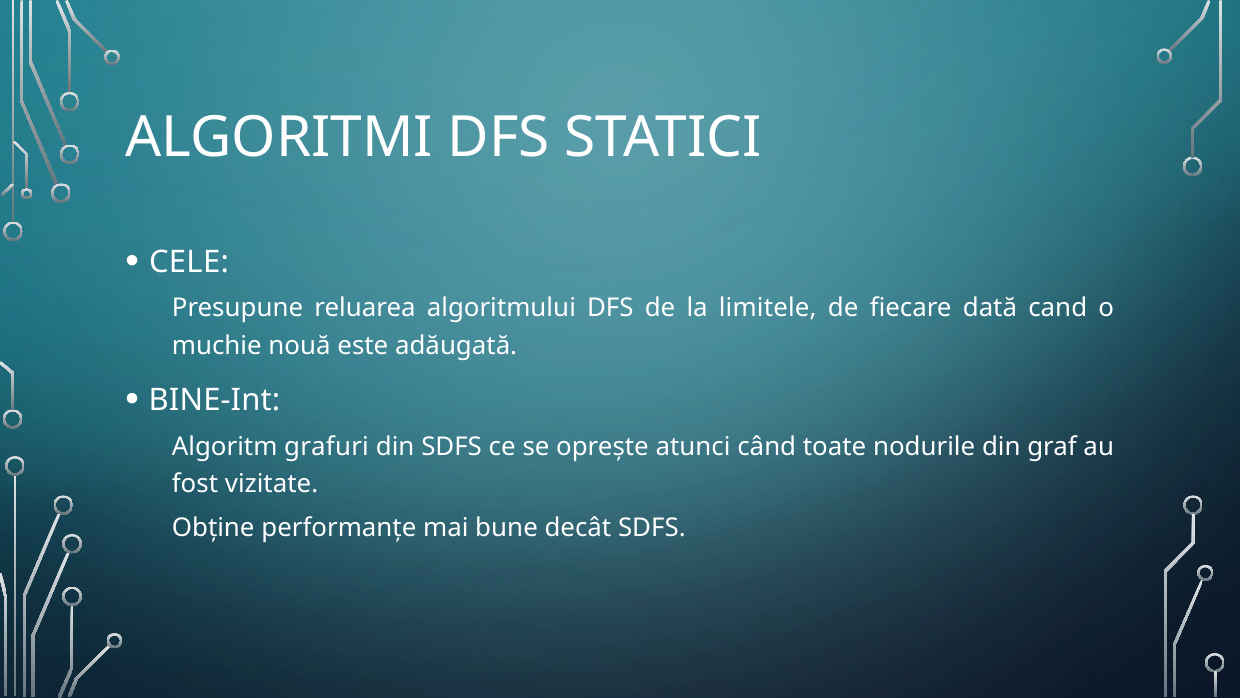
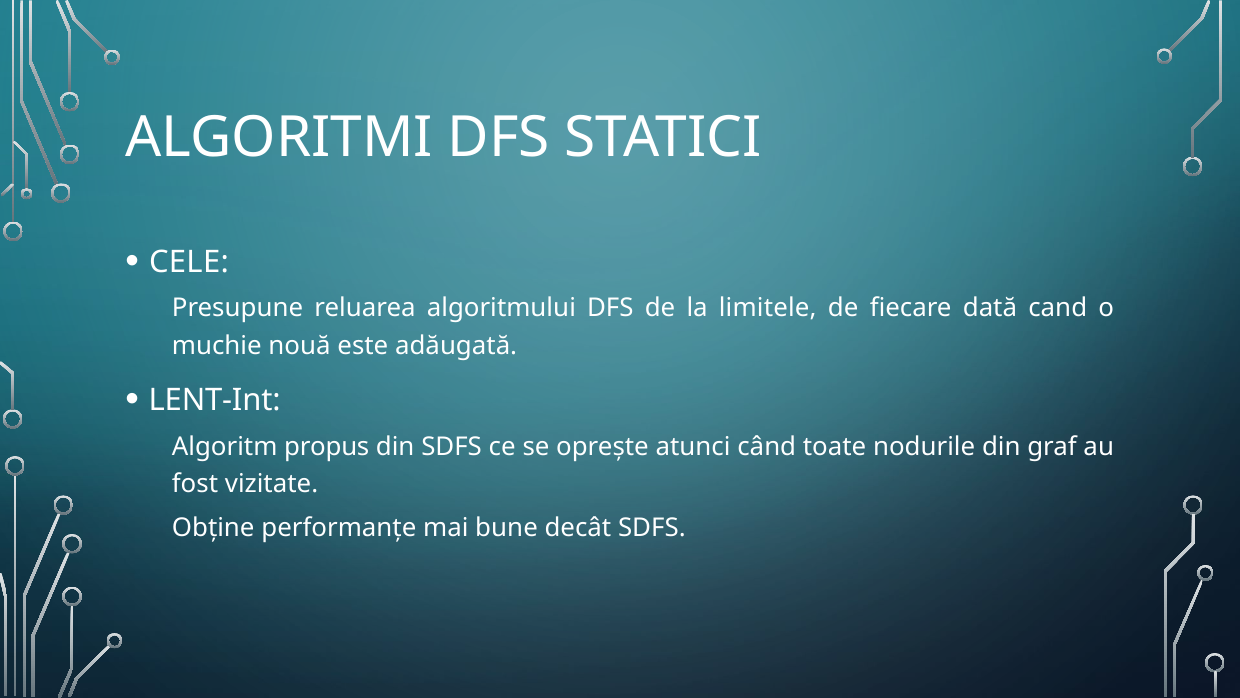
BINE-Int: BINE-Int -> LENT-Int
grafuri: grafuri -> propus
